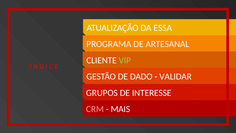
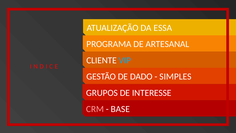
VIP colour: light green -> light blue
VALIDAR: VALIDAR -> SIMPLES
MAIS: MAIS -> BASE
